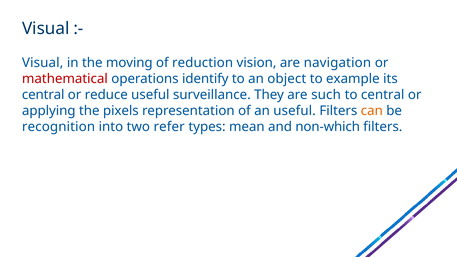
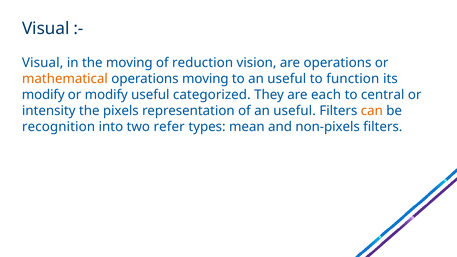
are navigation: navigation -> operations
mathematical colour: red -> orange
operations identify: identify -> moving
to an object: object -> useful
example: example -> function
central at (43, 95): central -> modify
or reduce: reduce -> modify
surveillance: surveillance -> categorized
such: such -> each
applying: applying -> intensity
non-which: non-which -> non-pixels
